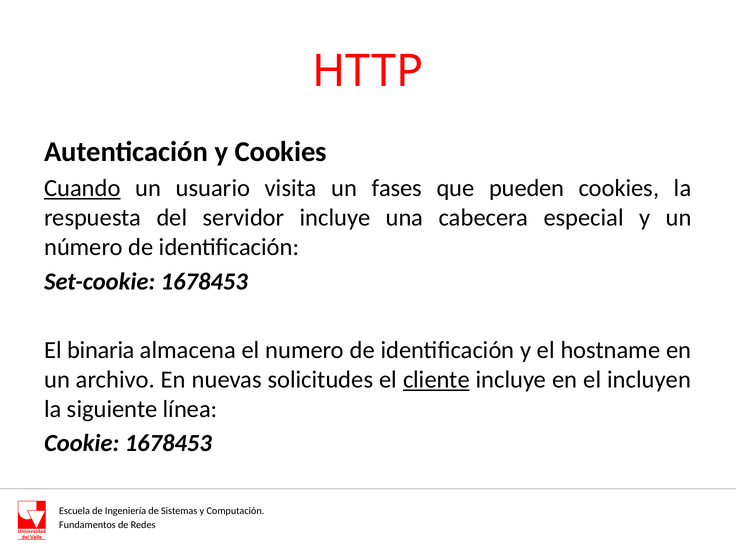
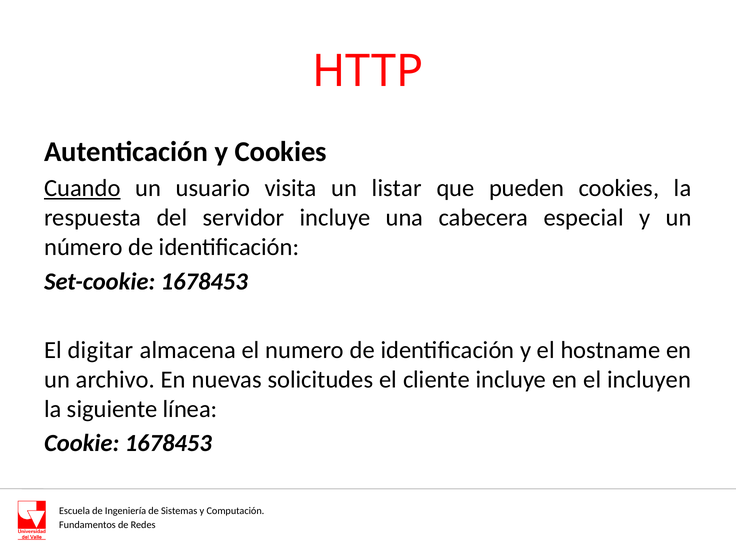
fases: fases -> listar
binaria: binaria -> digitar
cliente underline: present -> none
